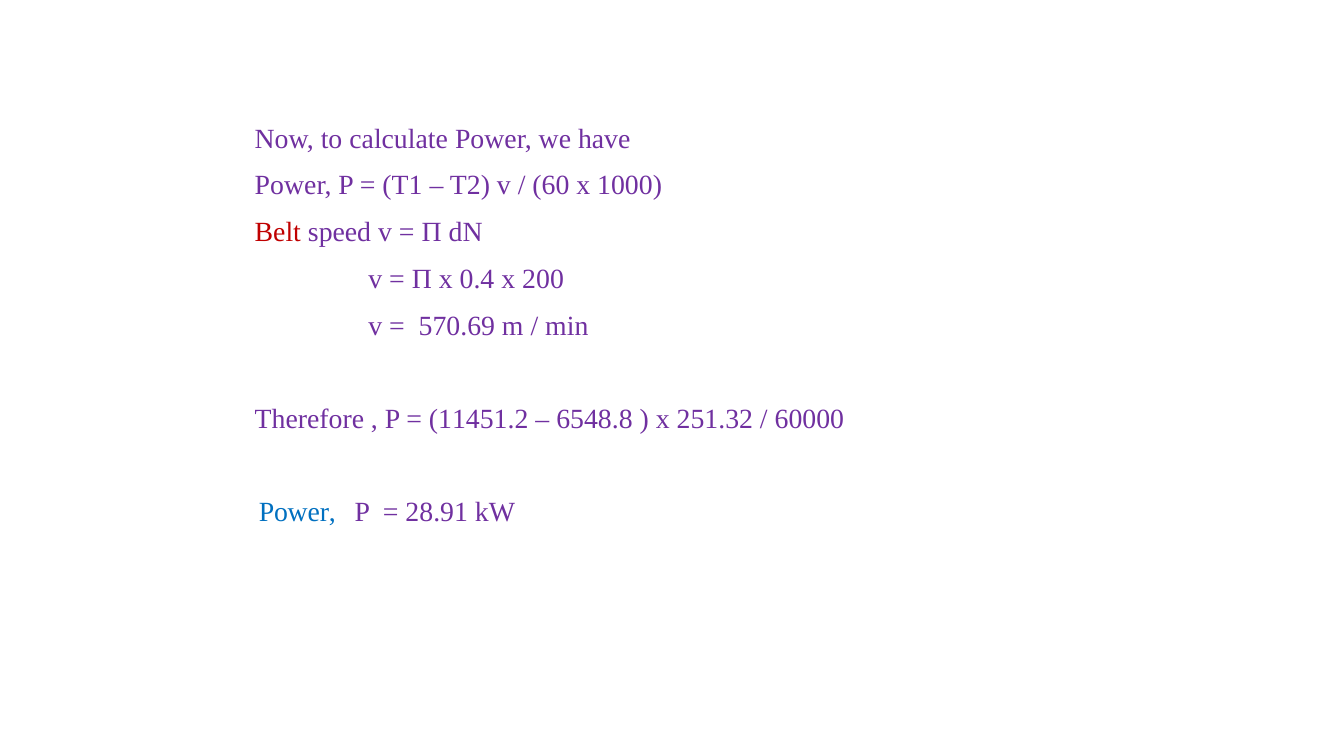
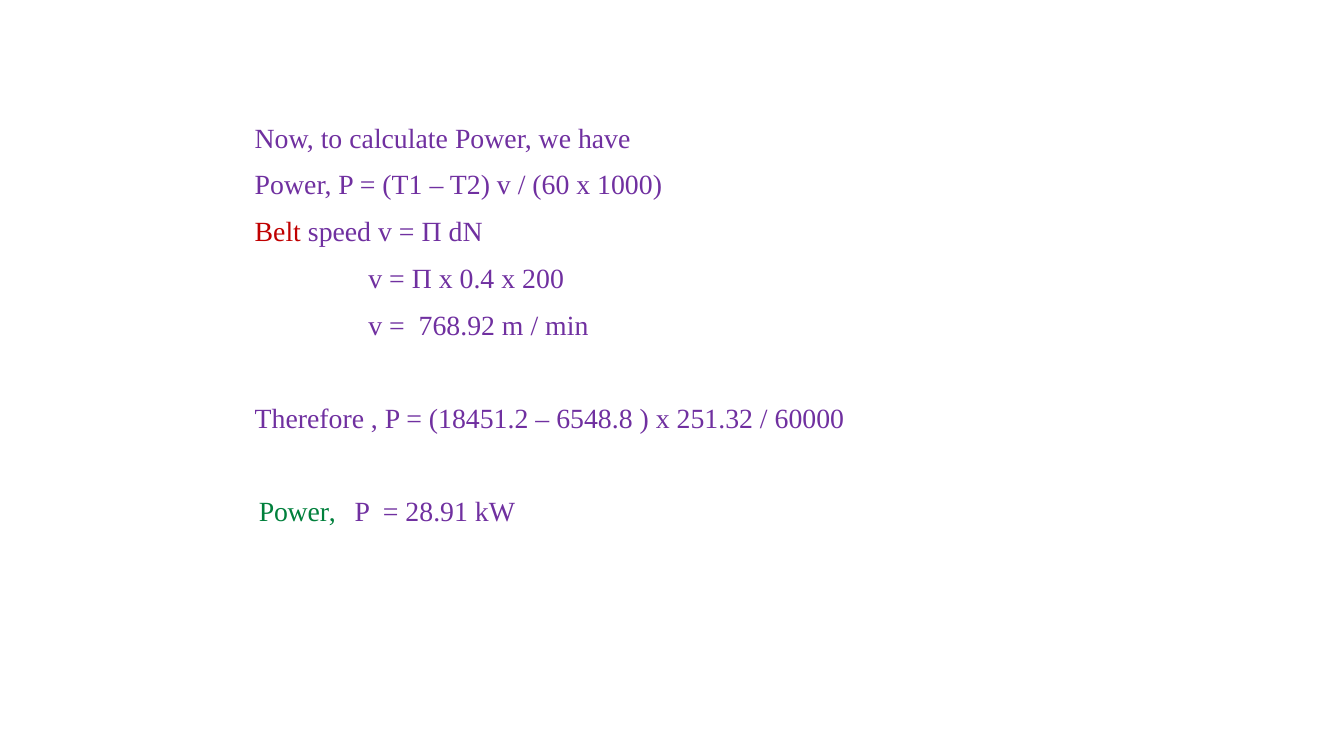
570.69: 570.69 -> 768.92
11451.2: 11451.2 -> 18451.2
Power at (297, 513) colour: blue -> green
